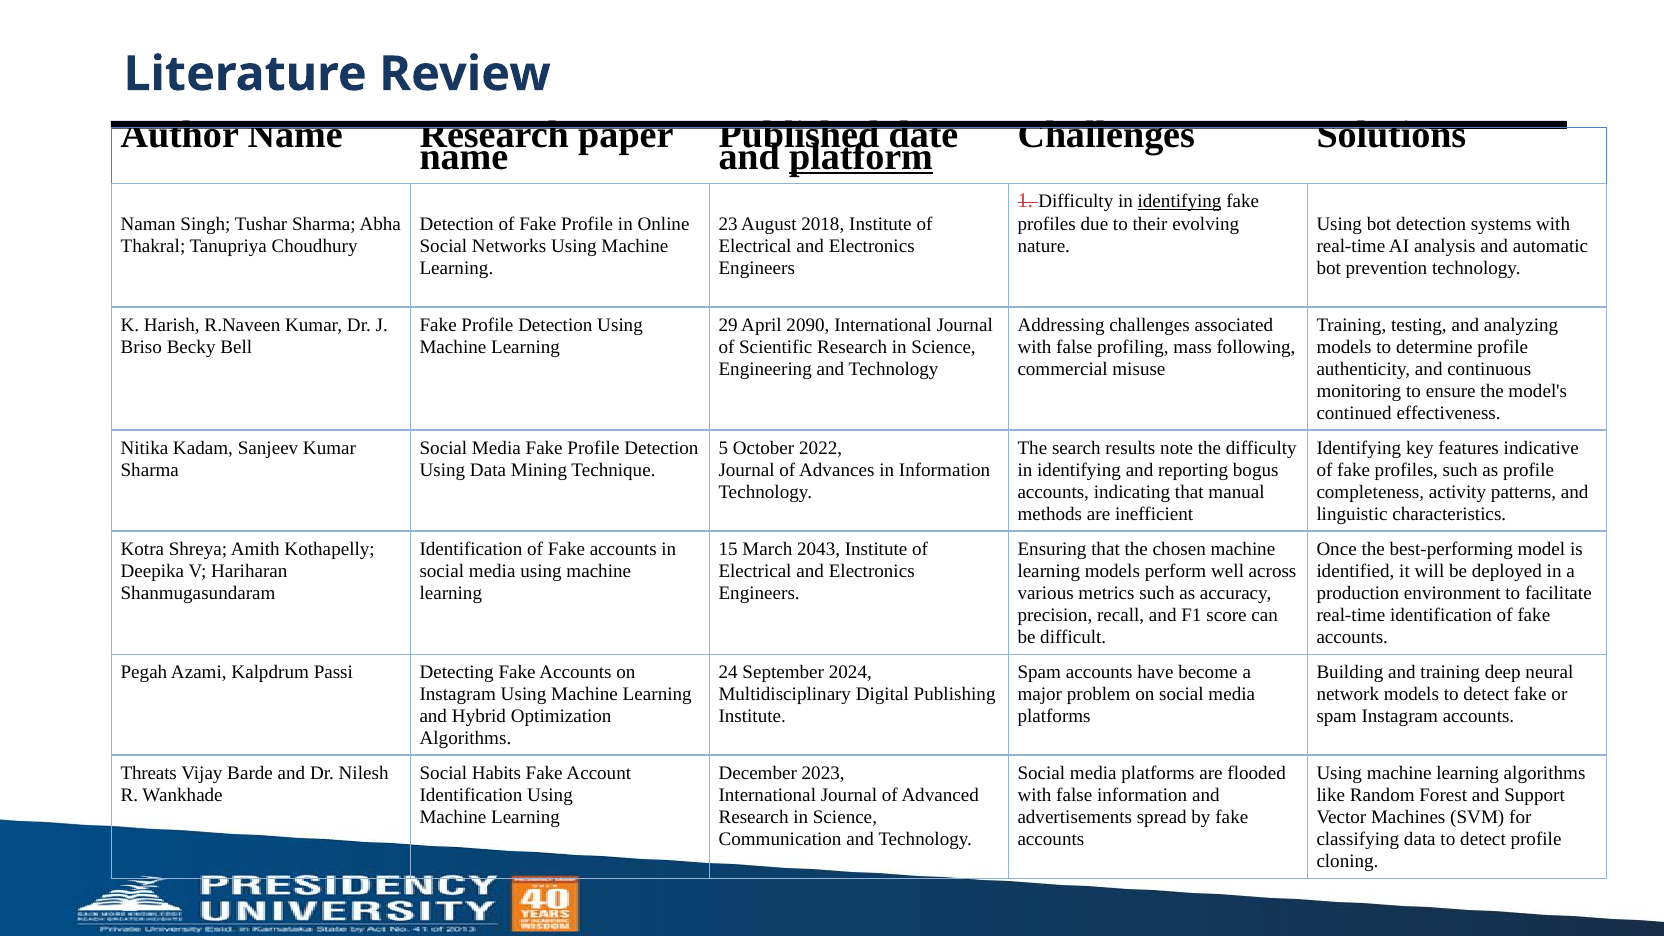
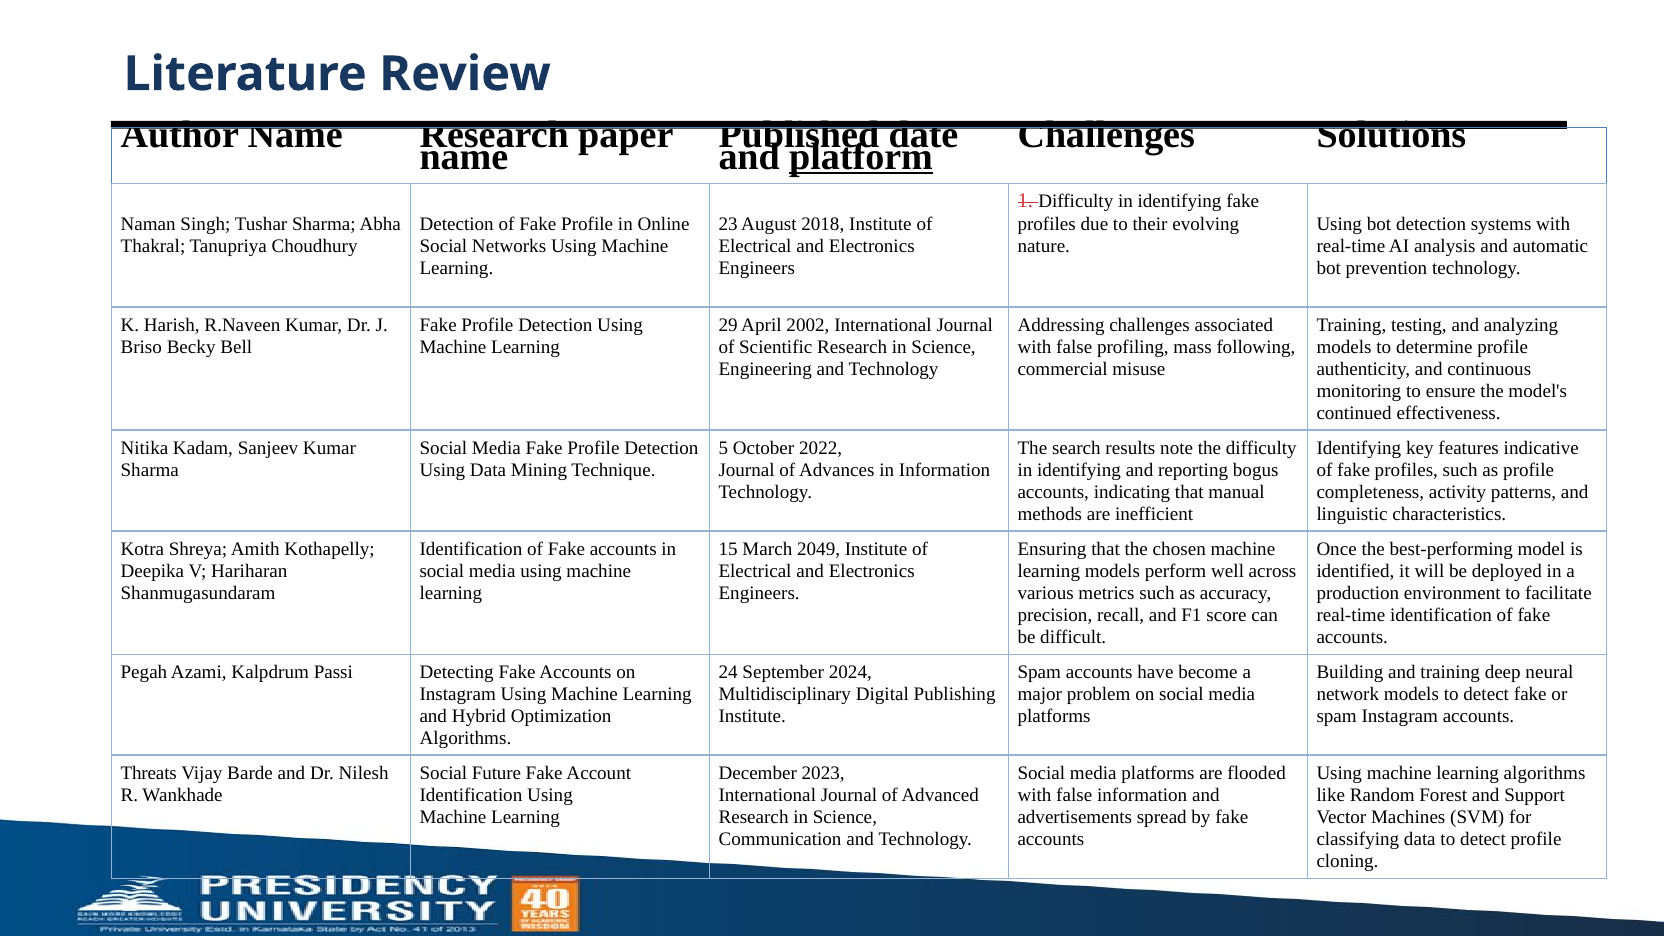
identifying at (1180, 201) underline: present -> none
2090: 2090 -> 2002
2043: 2043 -> 2049
Habits: Habits -> Future
